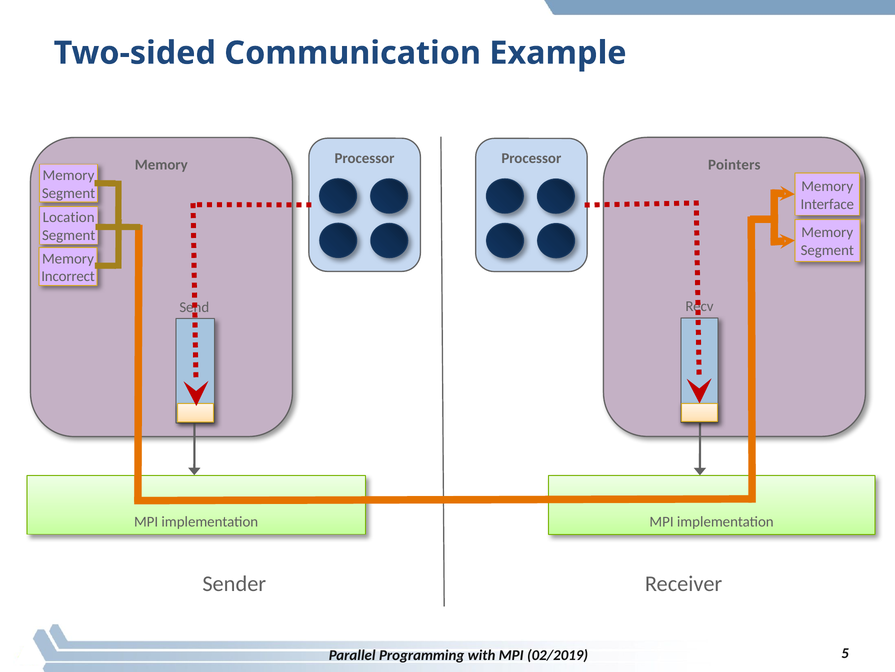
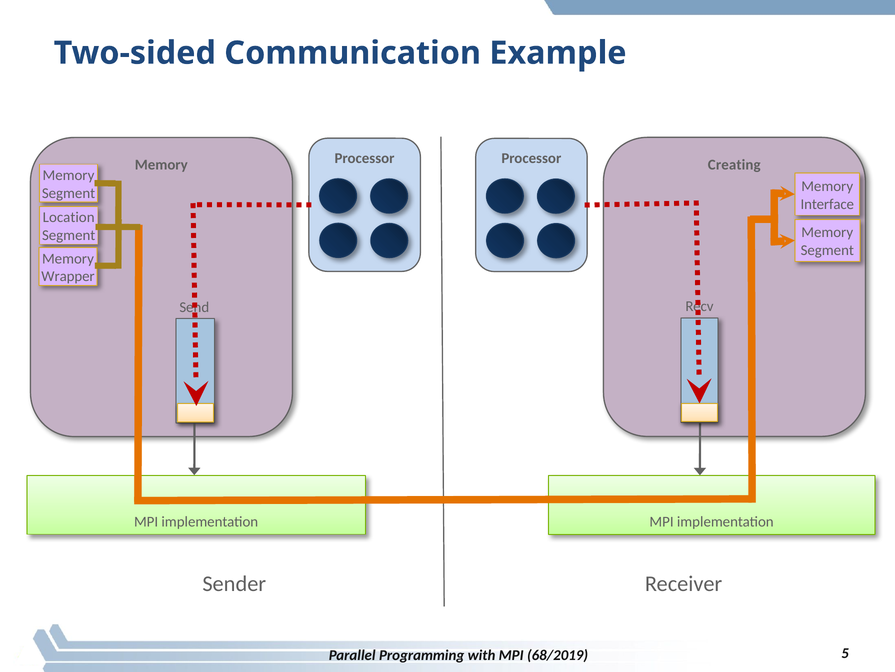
Pointers: Pointers -> Creating
Incorrect: Incorrect -> Wrapper
02/2019: 02/2019 -> 68/2019
